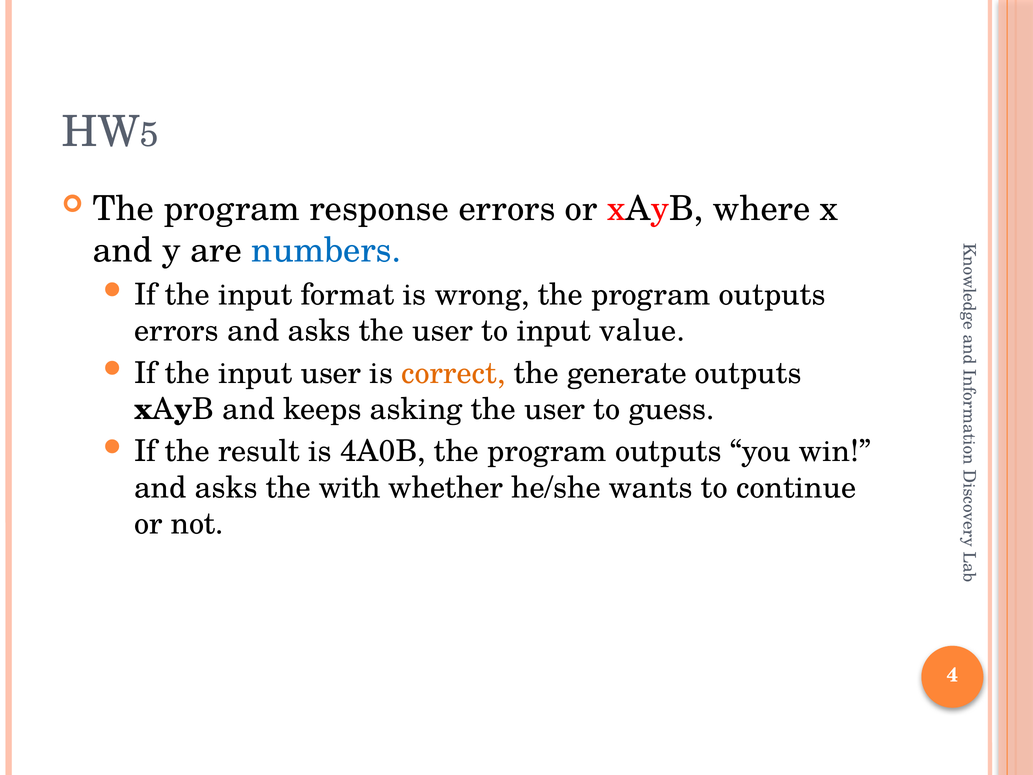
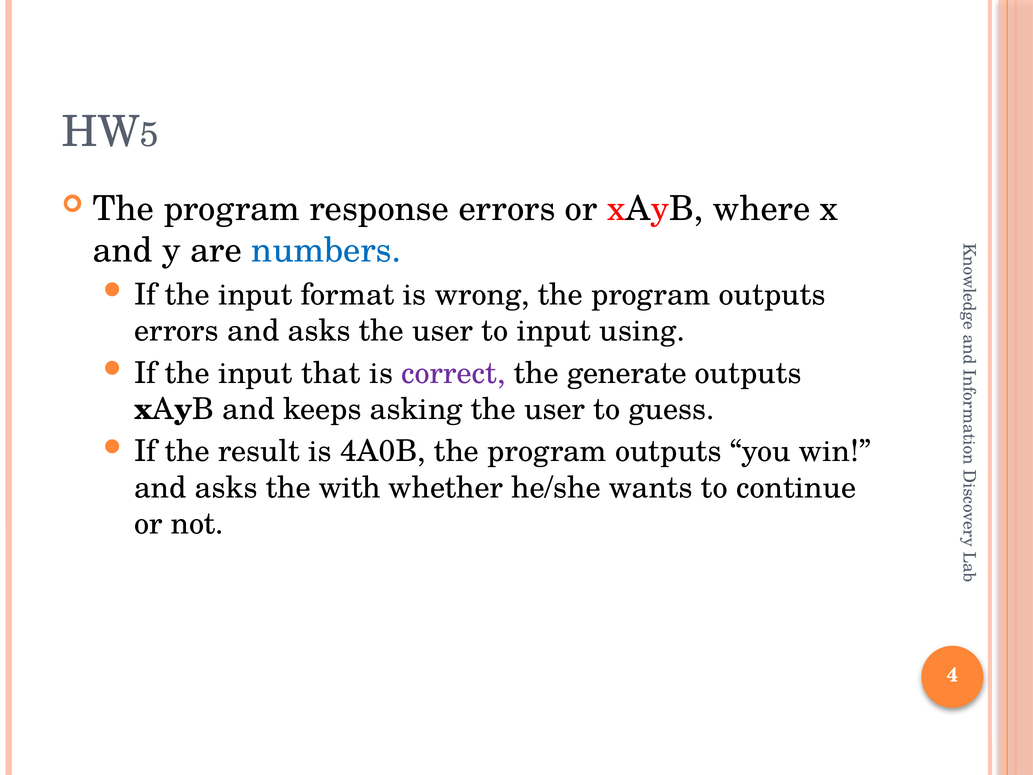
value: value -> using
input user: user -> that
correct colour: orange -> purple
